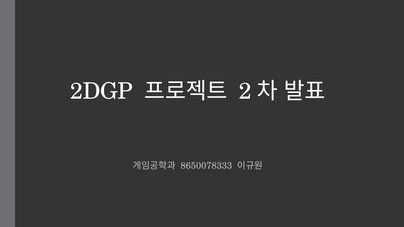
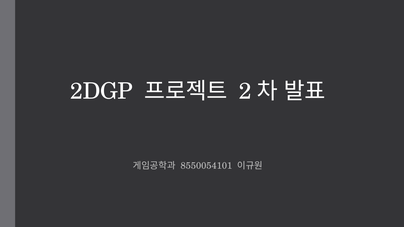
8650078333: 8650078333 -> 8550054101
